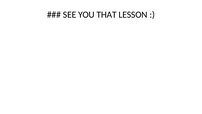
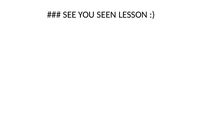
THAT: THAT -> SEEN
